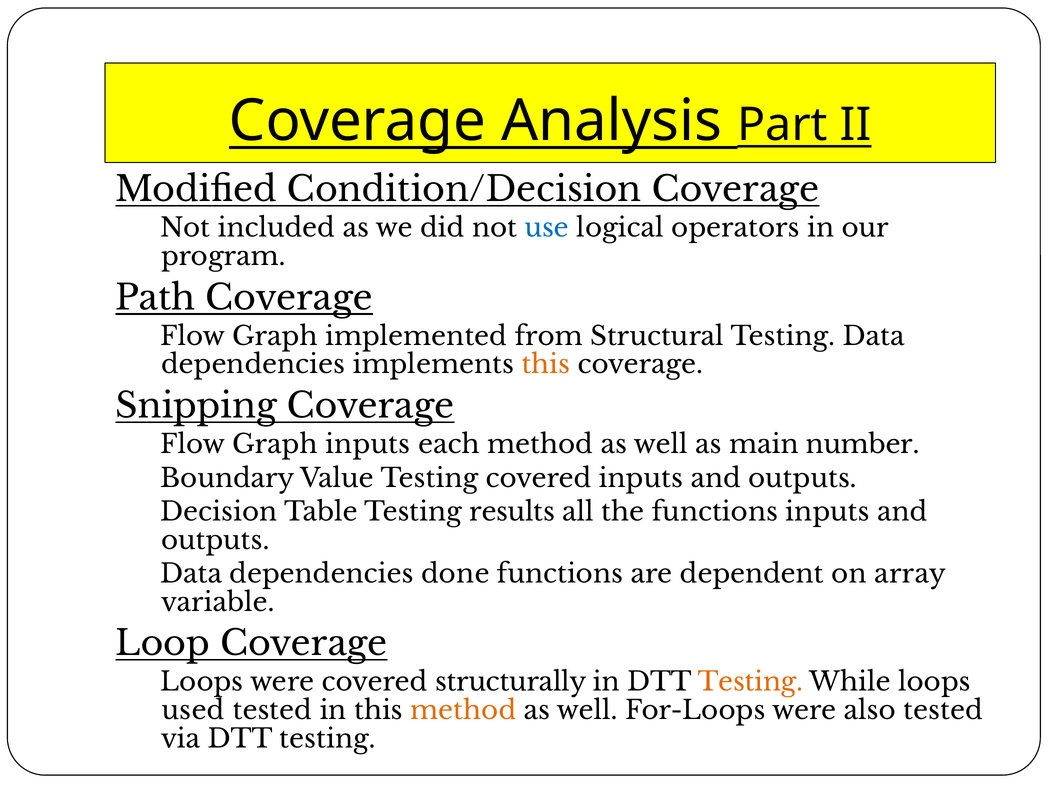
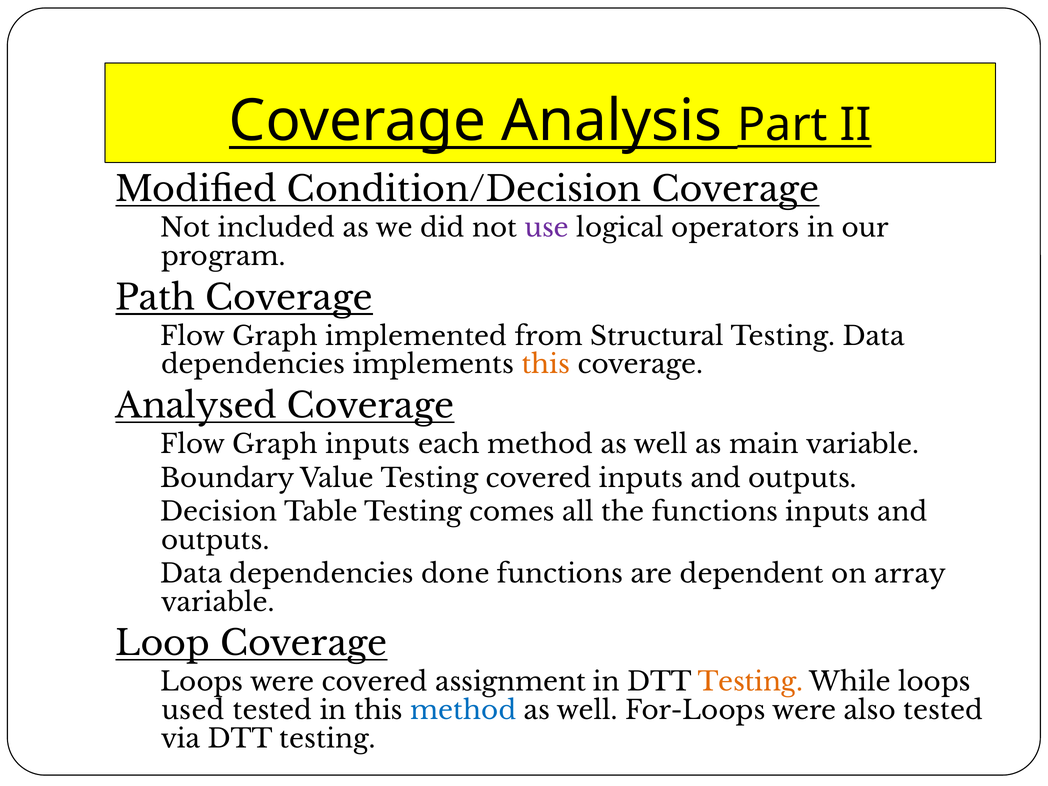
use colour: blue -> purple
Snipping: Snipping -> Analysed
main number: number -> variable
results: results -> comes
structurally: structurally -> assignment
method at (463, 711) colour: orange -> blue
